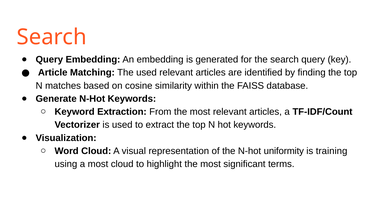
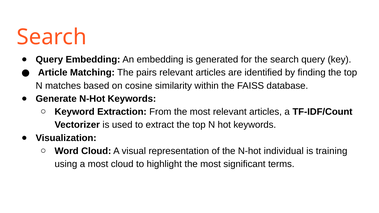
The used: used -> pairs
uniformity: uniformity -> individual
